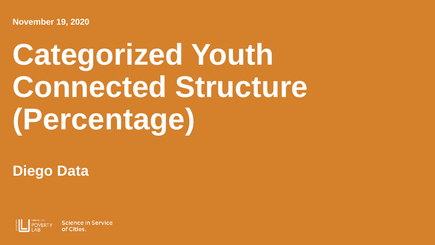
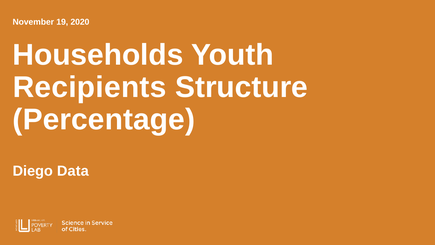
Categorized: Categorized -> Households
Connected: Connected -> Recipients
